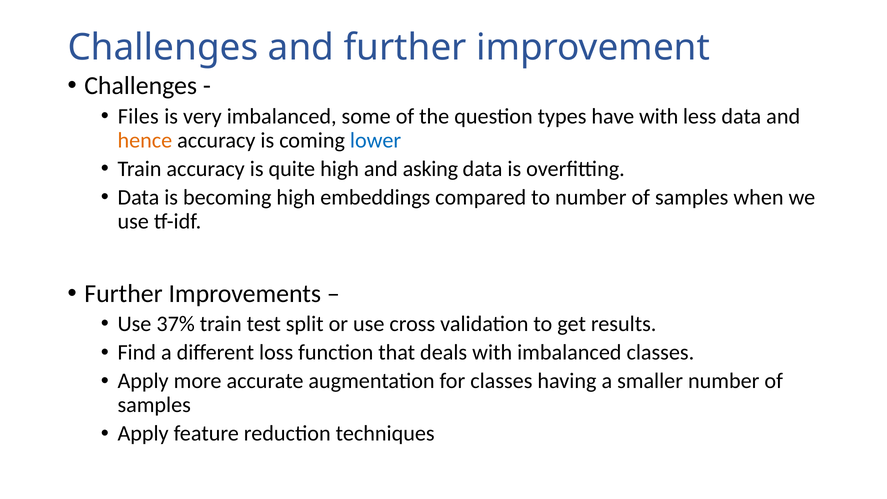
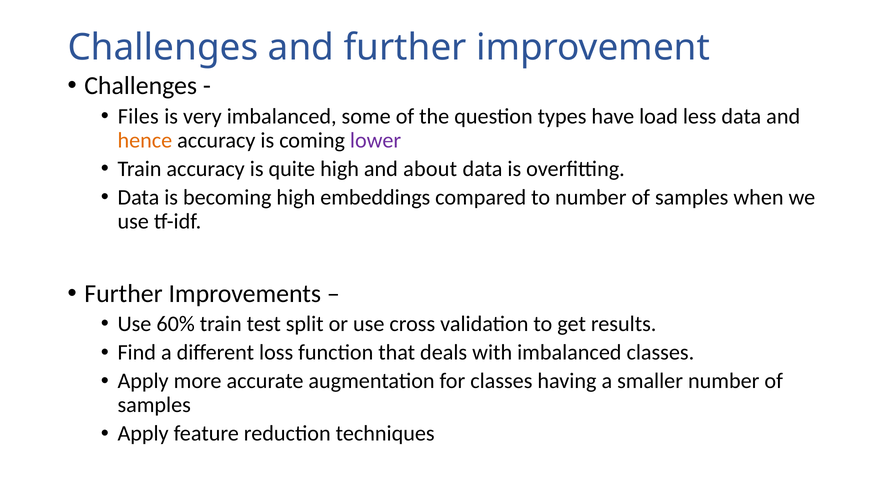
have with: with -> load
lower colour: blue -> purple
asking: asking -> about
37%: 37% -> 60%
